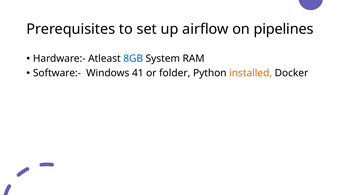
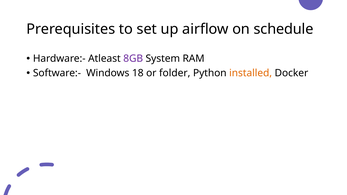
pipelines: pipelines -> schedule
8GB colour: blue -> purple
41: 41 -> 18
